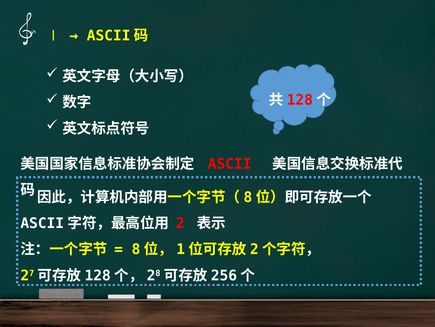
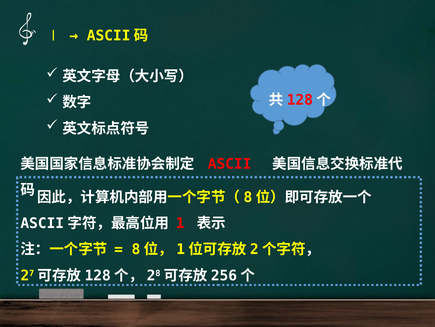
2: 2 -> 1
